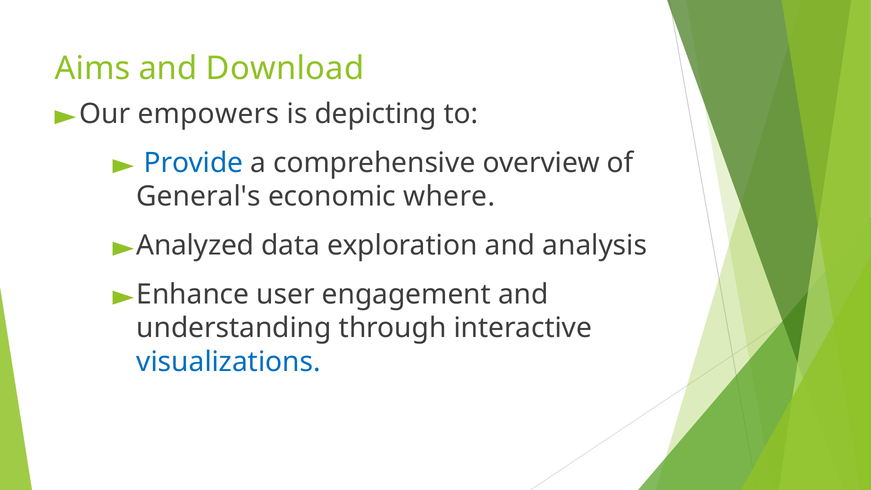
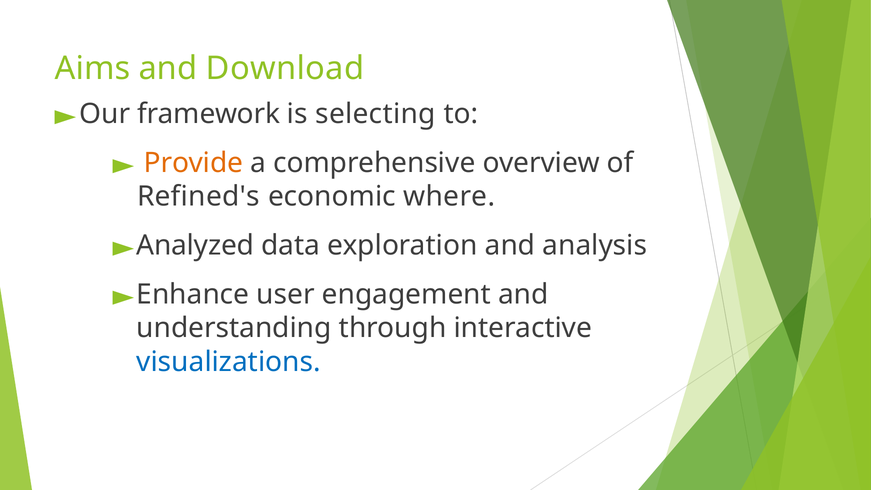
empowers: empowers -> framework
depicting: depicting -> selecting
Provide colour: blue -> orange
General's: General's -> Refined's
